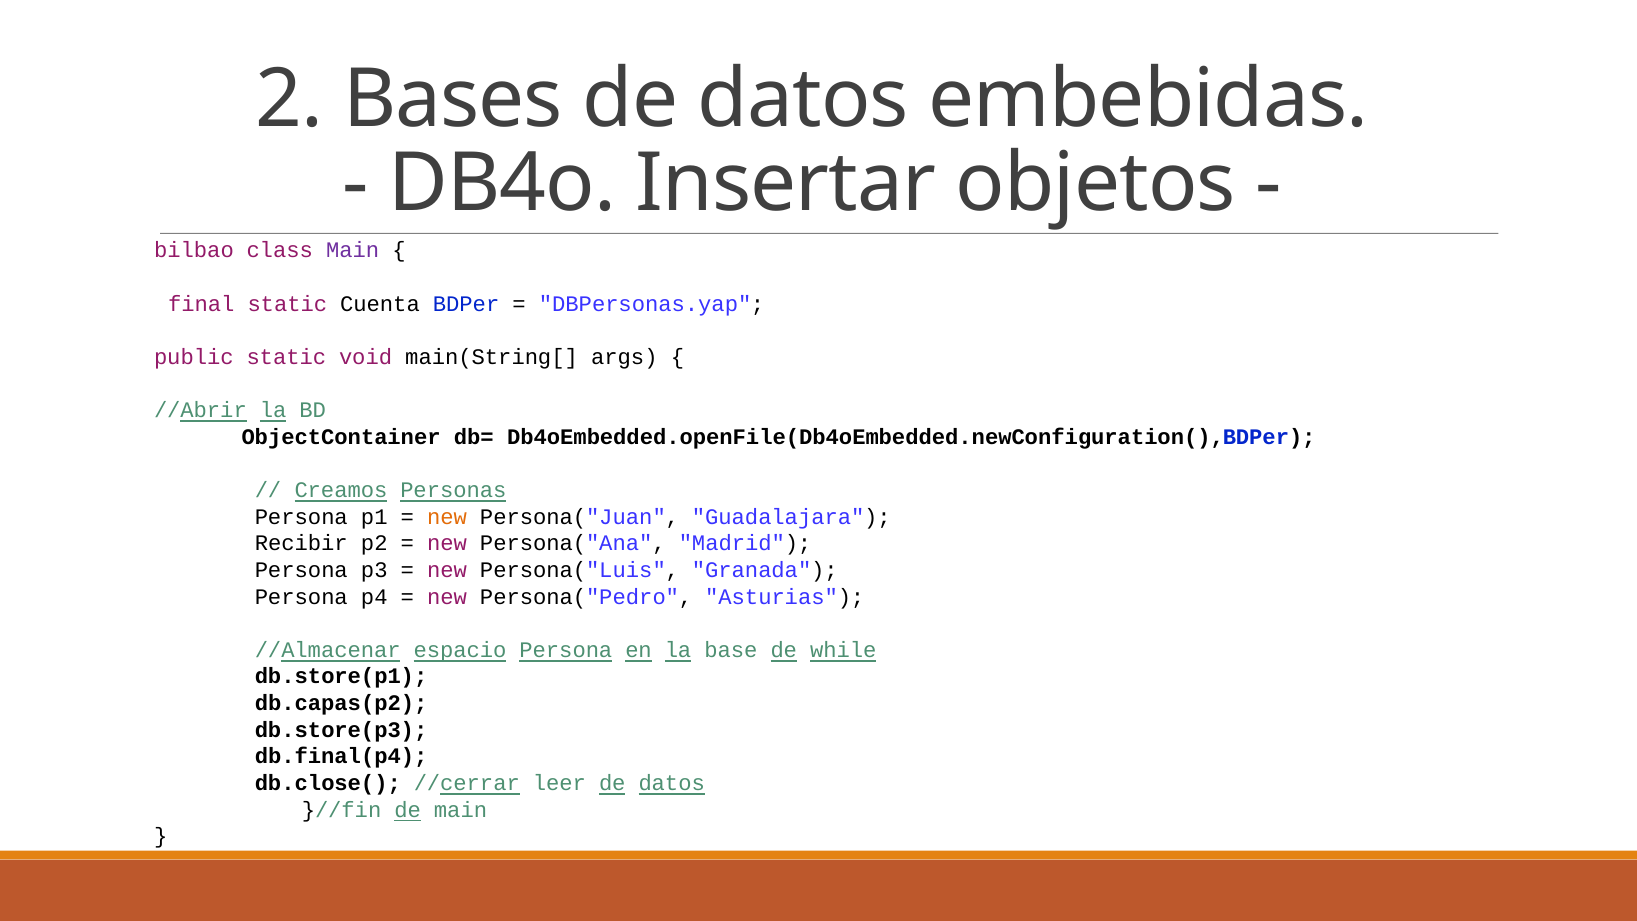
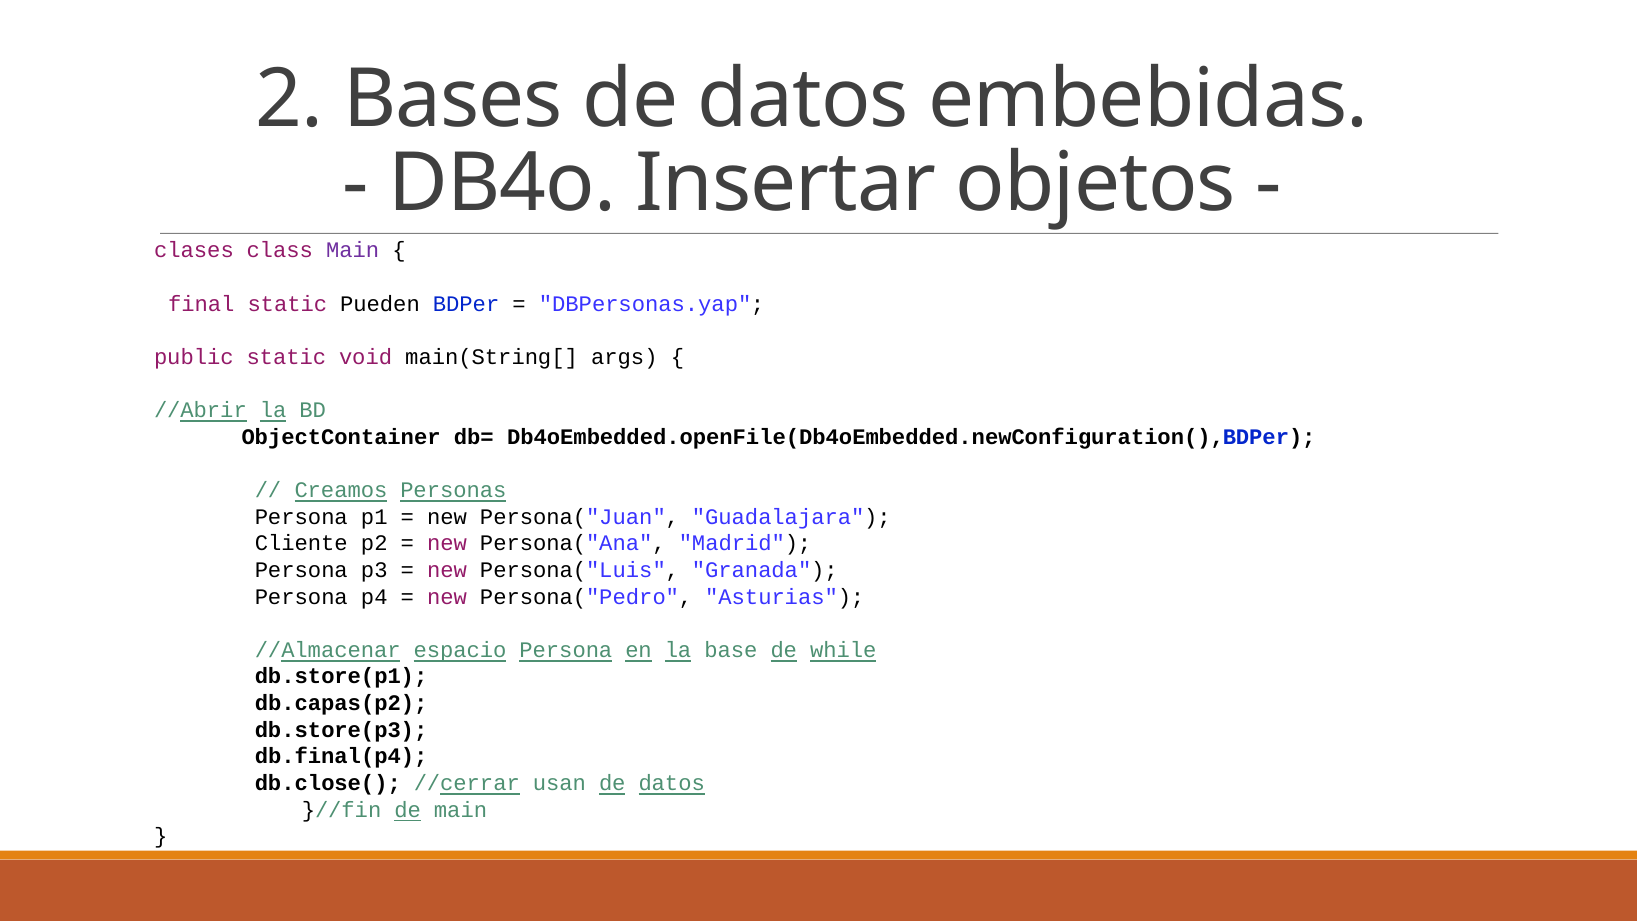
bilbao: bilbao -> clases
Cuenta: Cuenta -> Pueden
new at (447, 517) colour: orange -> black
Recibir: Recibir -> Cliente
leer: leer -> usan
